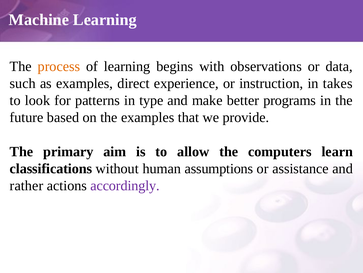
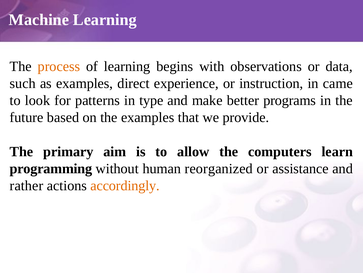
takes: takes -> came
classifications: classifications -> programming
assumptions: assumptions -> reorganized
accordingly colour: purple -> orange
